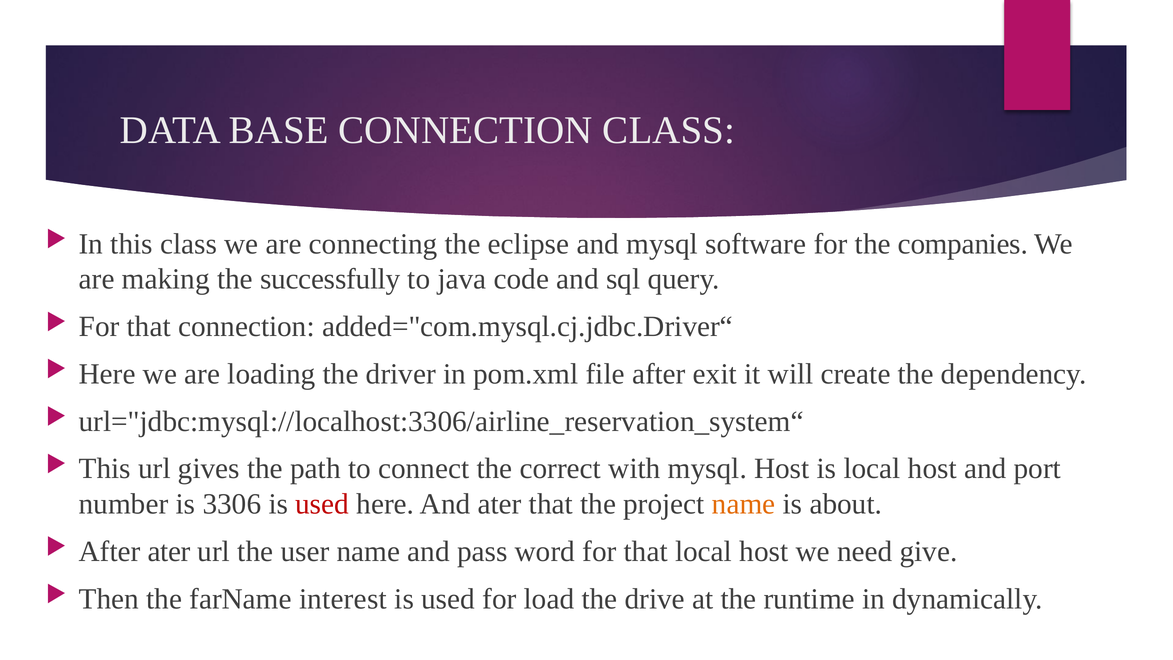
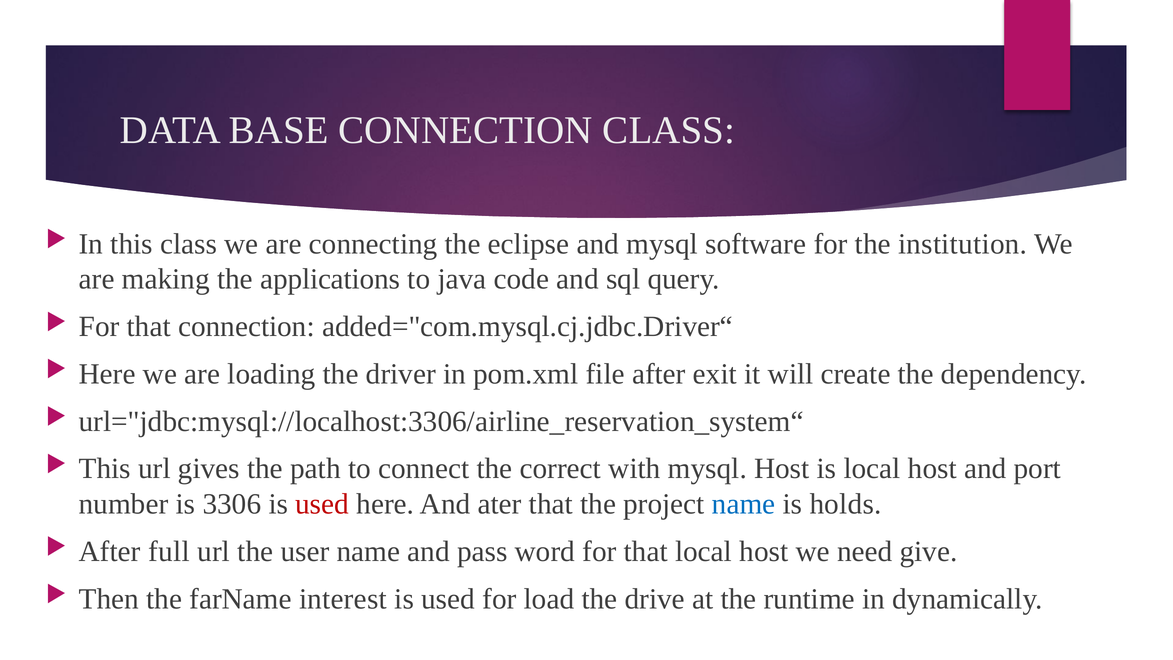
companies: companies -> institution
successfully: successfully -> applications
name at (744, 504) colour: orange -> blue
about: about -> holds
After ater: ater -> full
